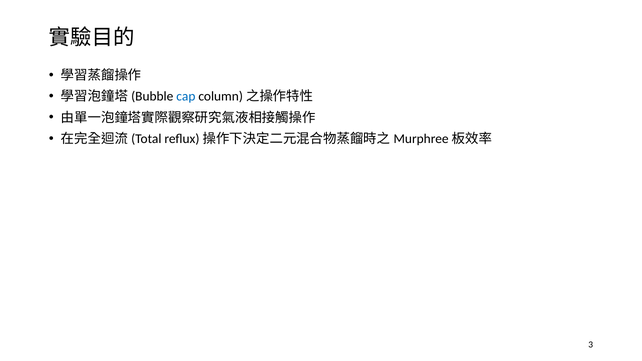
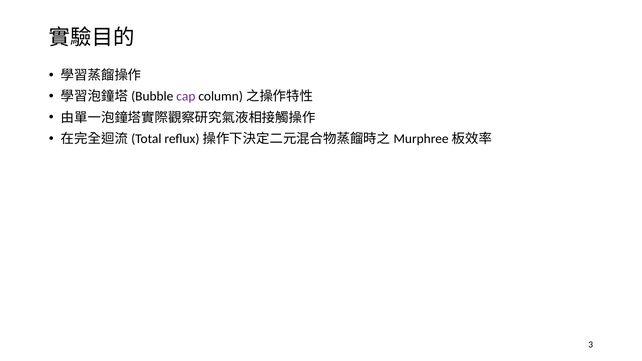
cap colour: blue -> purple
